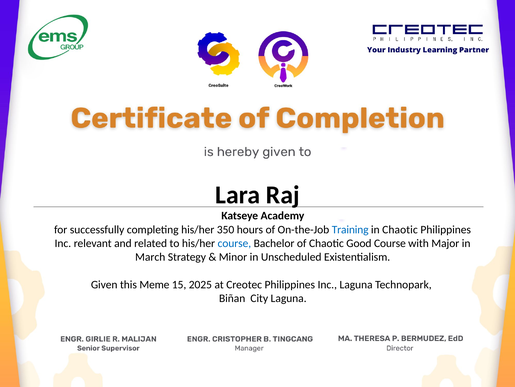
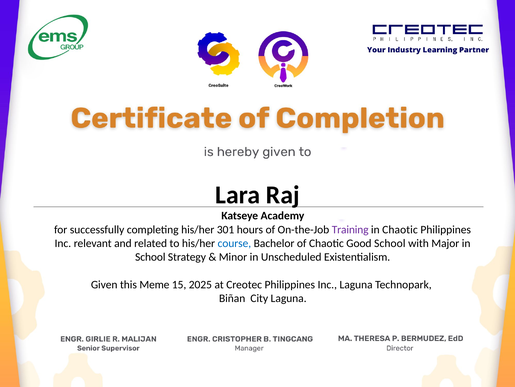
350: 350 -> 301
Training colour: blue -> purple
Good Course: Course -> School
March at (150, 257): March -> School
